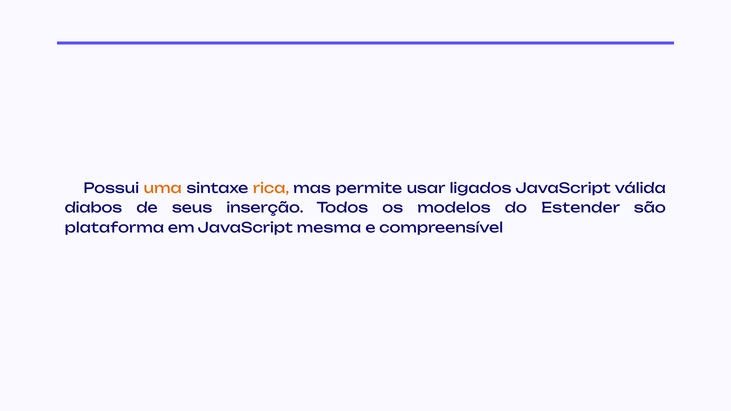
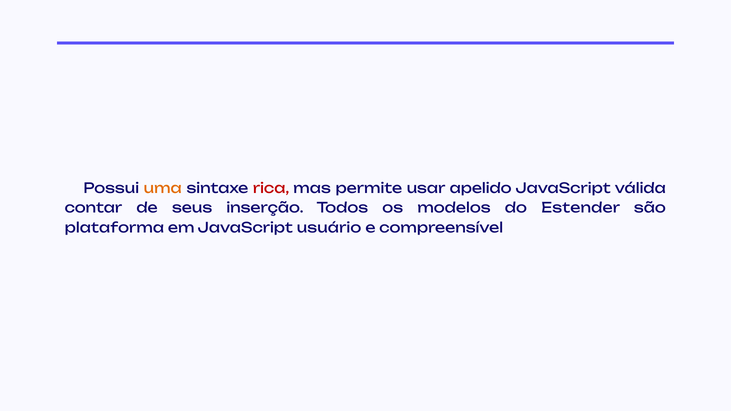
rica colour: orange -> red
ligados: ligados -> apelido
diabos: diabos -> contar
mesma: mesma -> usuário
